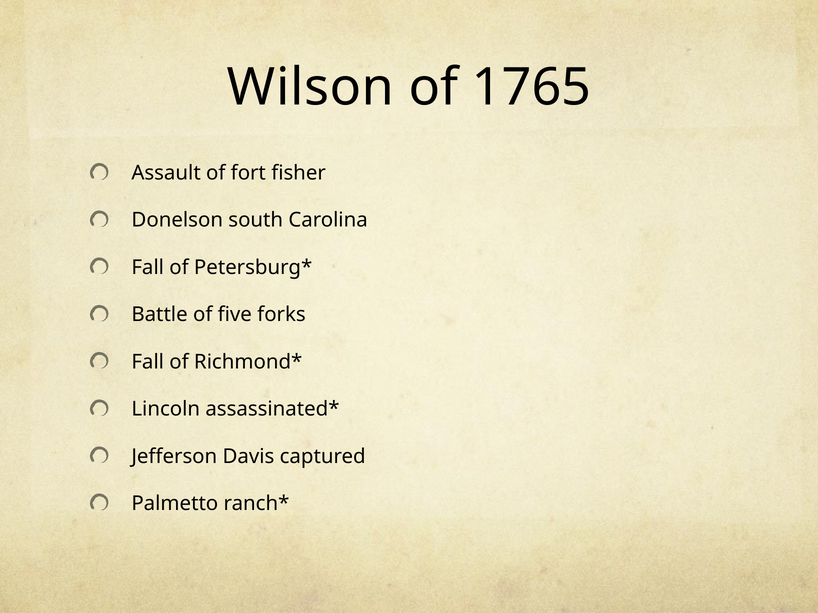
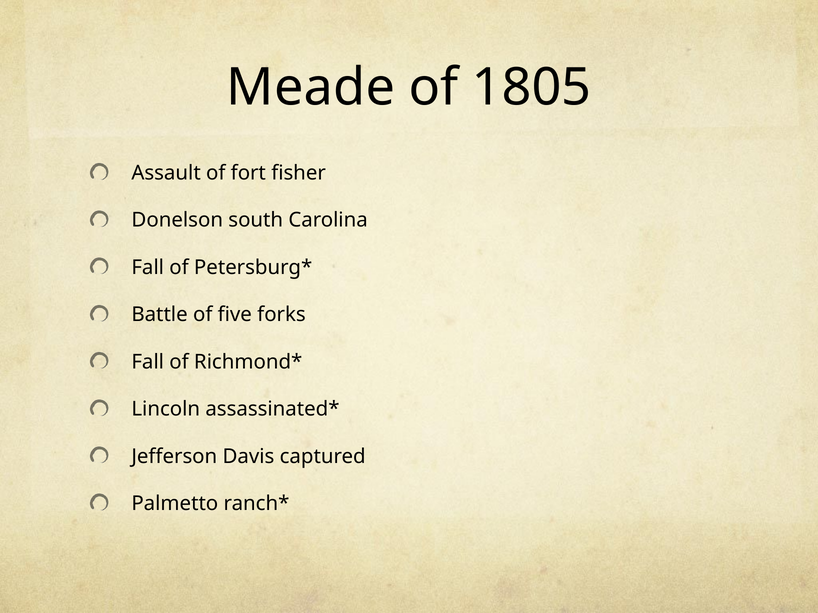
Wilson: Wilson -> Meade
1765: 1765 -> 1805
